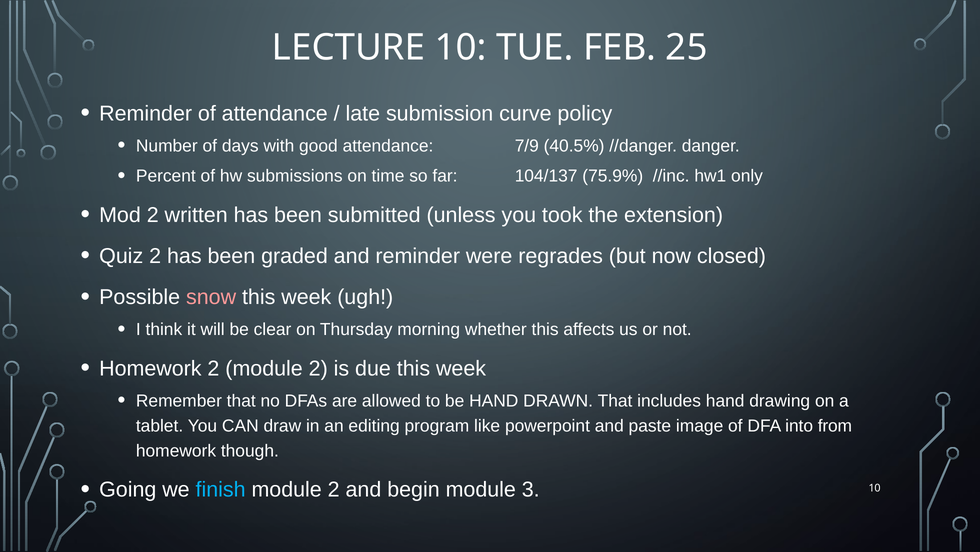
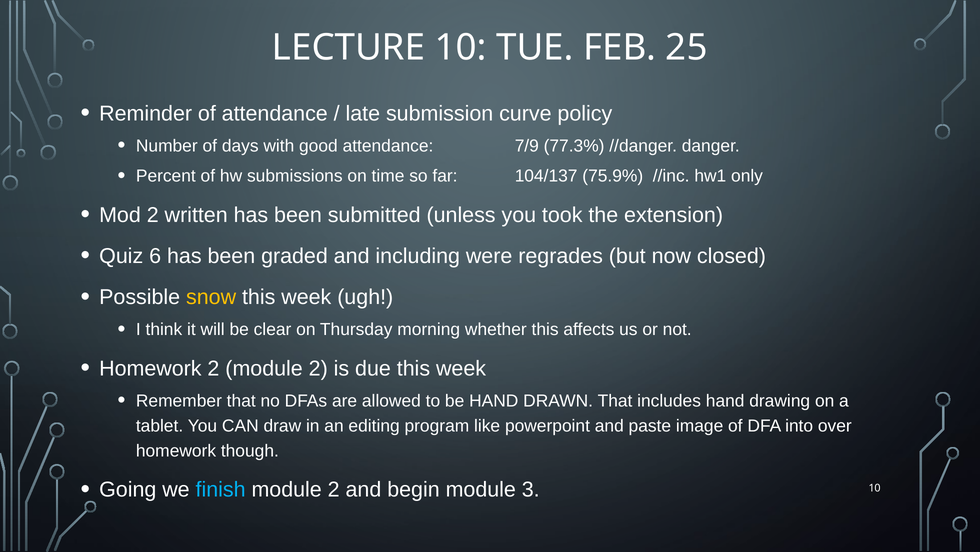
40.5%: 40.5% -> 77.3%
Quiz 2: 2 -> 6
and reminder: reminder -> including
snow colour: pink -> yellow
from: from -> over
